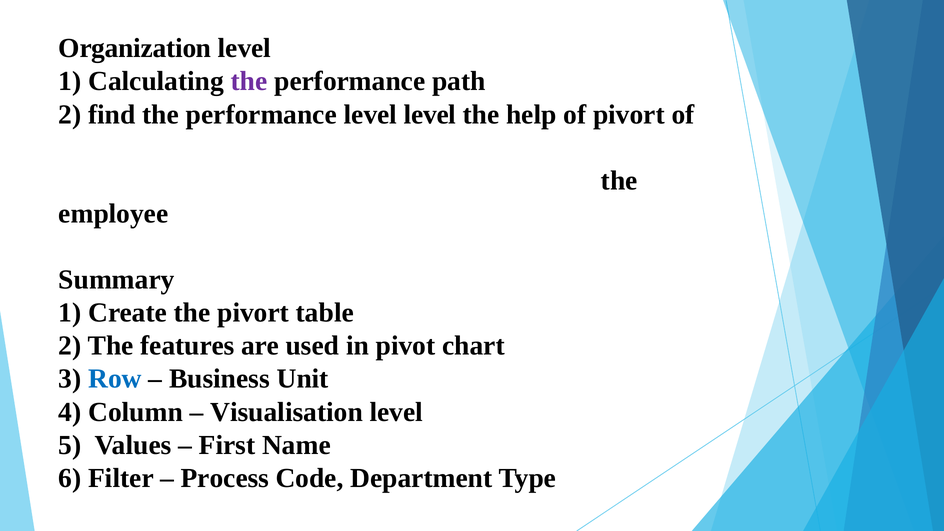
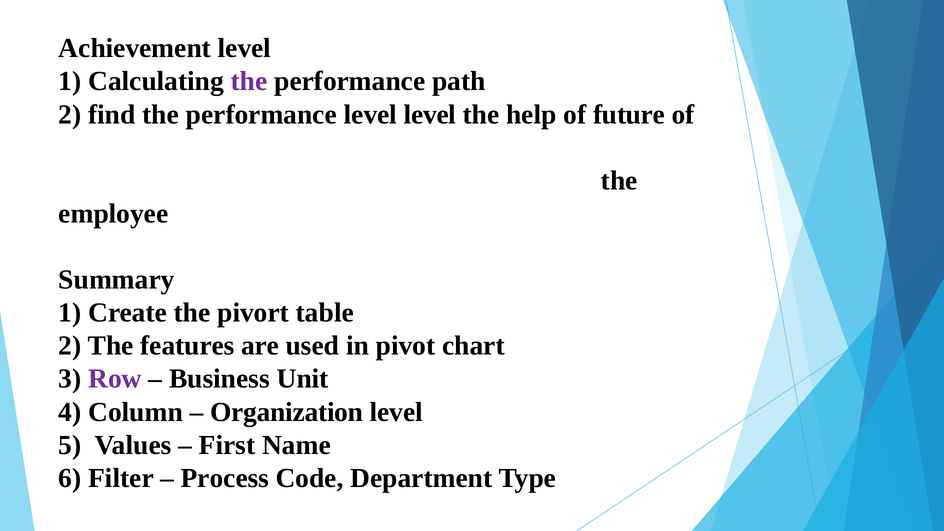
Organization: Organization -> Achievement
of pivort: pivort -> future
Row colour: blue -> purple
Visualisation: Visualisation -> Organization
